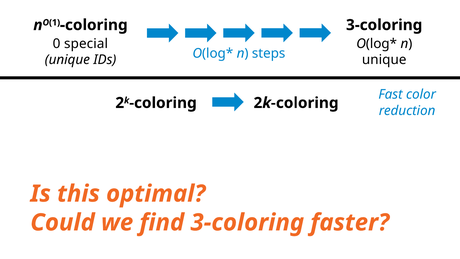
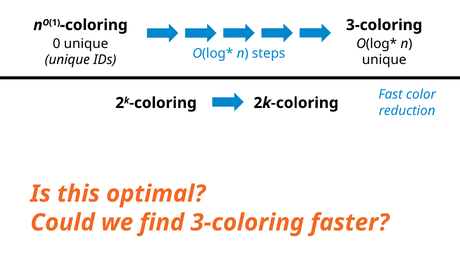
0 special: special -> unique
